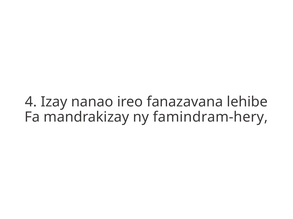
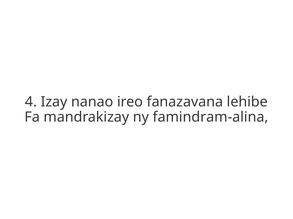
famindram-hery: famindram-hery -> famindram-alina
